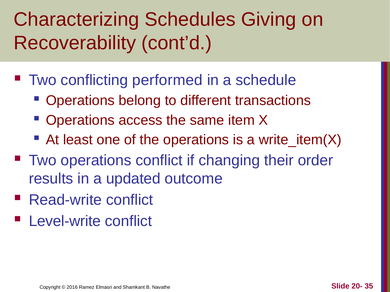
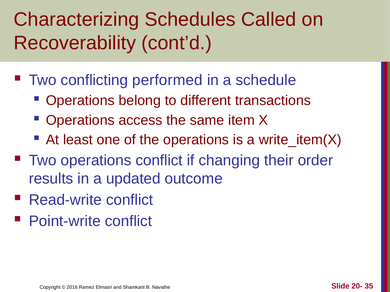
Giving: Giving -> Called
Level-write: Level-write -> Point-write
